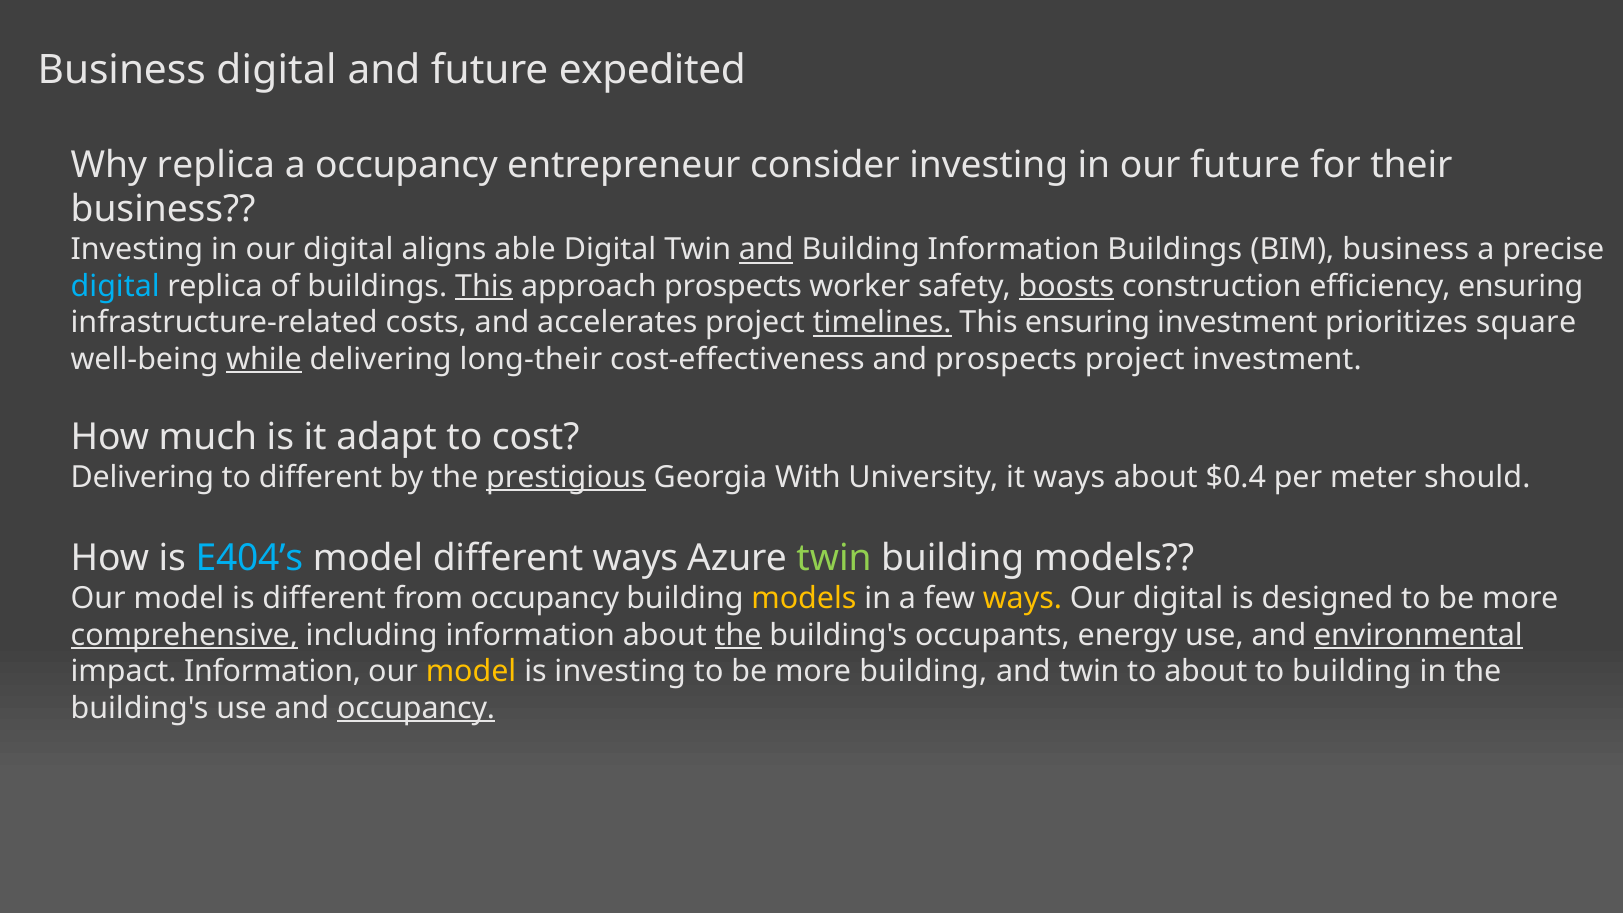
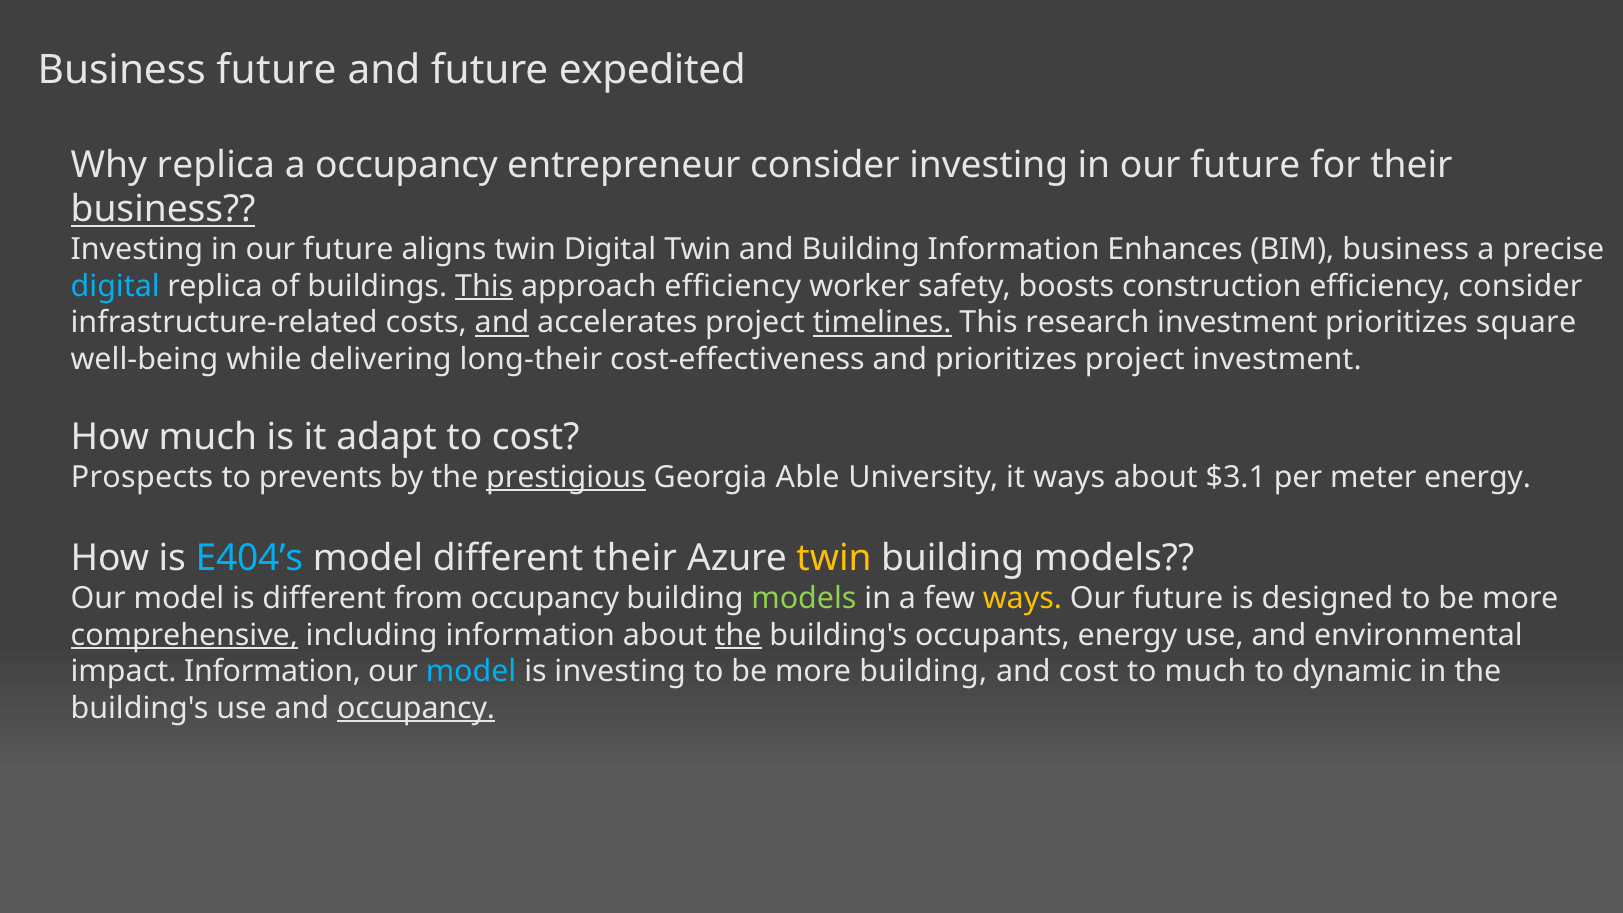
Business digital: digital -> future
business at (163, 210) underline: none -> present
digital at (348, 250): digital -> future
aligns able: able -> twin
and at (766, 250) underline: present -> none
Information Buildings: Buildings -> Enhances
approach prospects: prospects -> efficiency
boosts underline: present -> none
efficiency ensuring: ensuring -> consider
and at (502, 323) underline: none -> present
This ensuring: ensuring -> research
while underline: present -> none
and prospects: prospects -> prioritizes
Delivering at (142, 477): Delivering -> Prospects
to different: different -> prevents
With: With -> Able
$0.4: $0.4 -> $3.1
meter should: should -> energy
different ways: ways -> their
twin at (834, 559) colour: light green -> yellow
models at (804, 599) colour: yellow -> light green
digital at (1178, 599): digital -> future
environmental underline: present -> none
model at (471, 672) colour: yellow -> light blue
and twin: twin -> cost
to about: about -> much
to building: building -> dynamic
